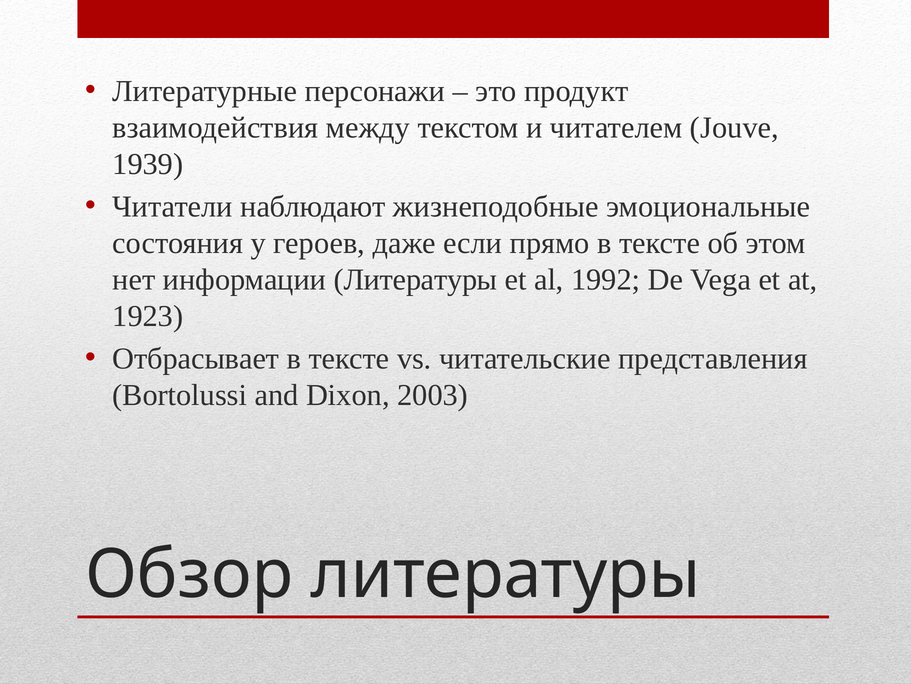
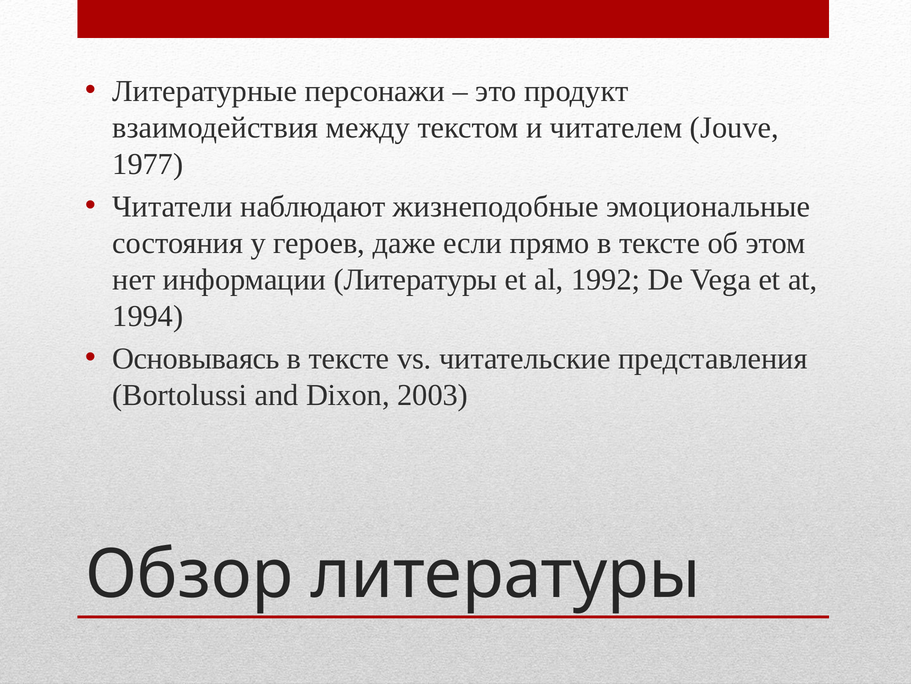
1939: 1939 -> 1977
1923: 1923 -> 1994
Отбрасывает: Отбрасывает -> Основываясь
